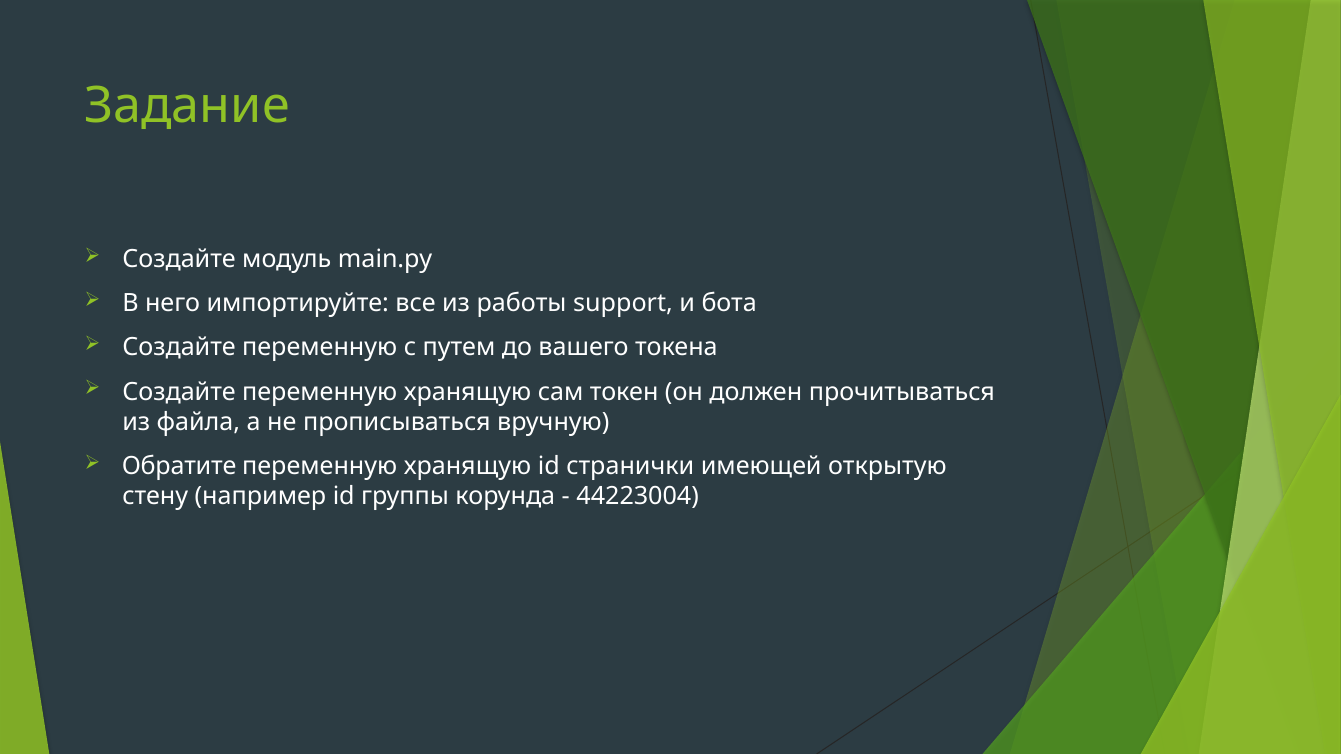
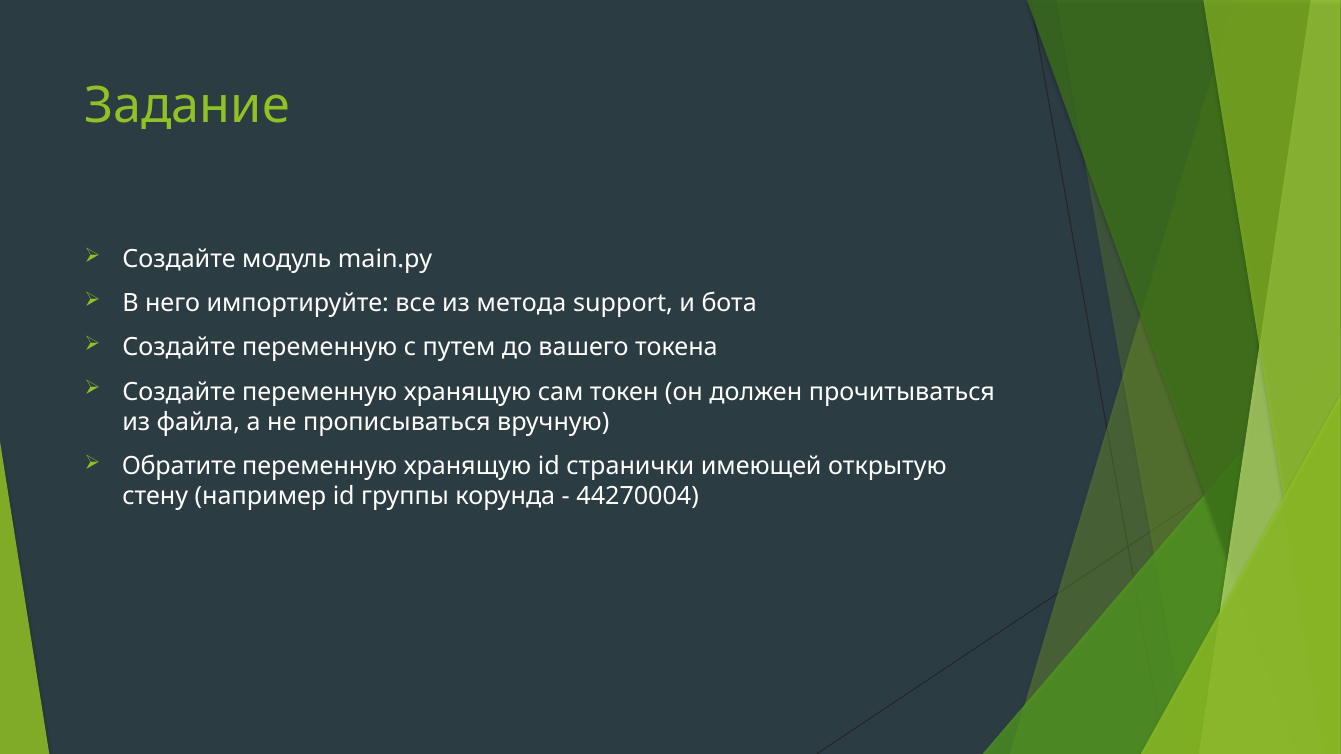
работы: работы -> метода
44223004: 44223004 -> 44270004
